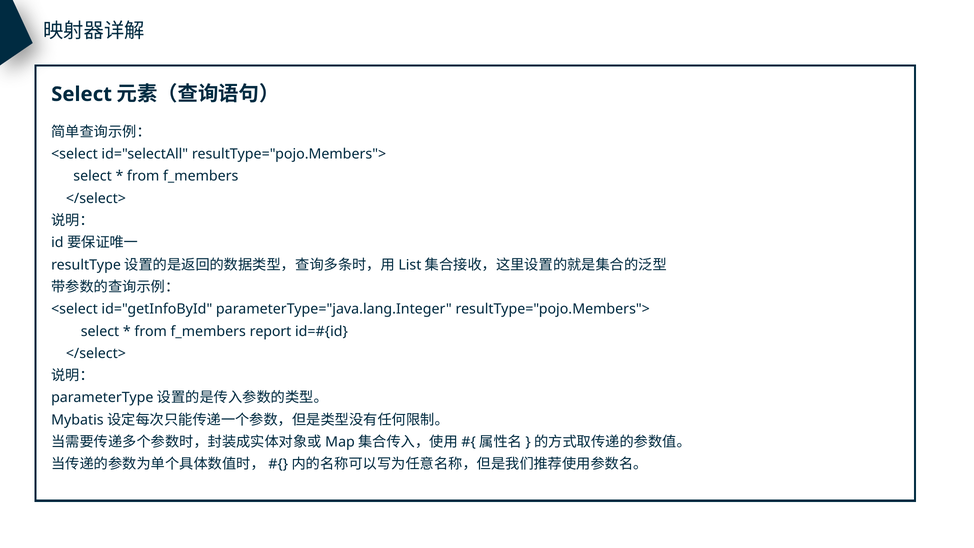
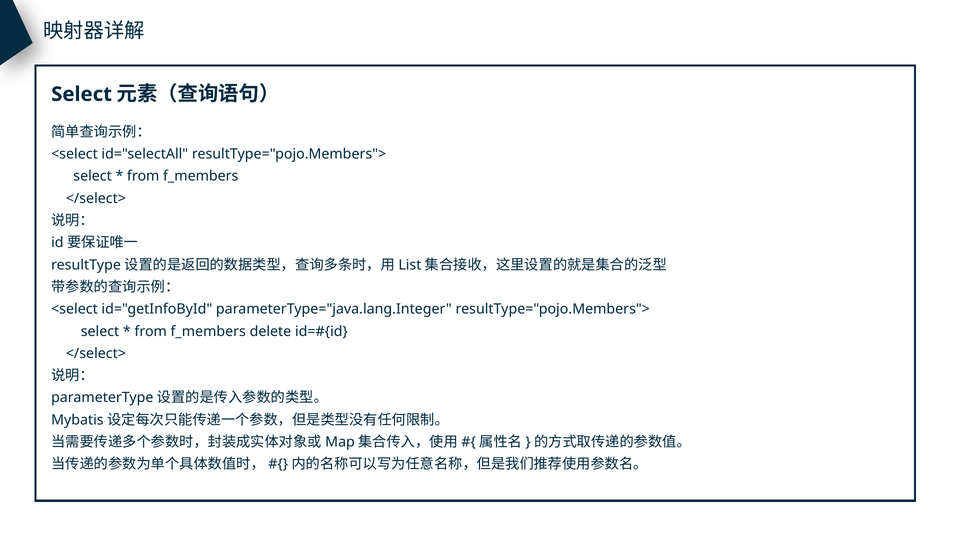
report: report -> delete
